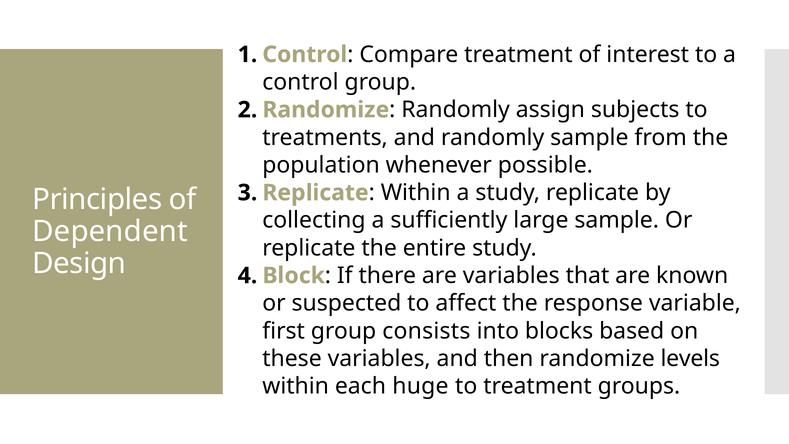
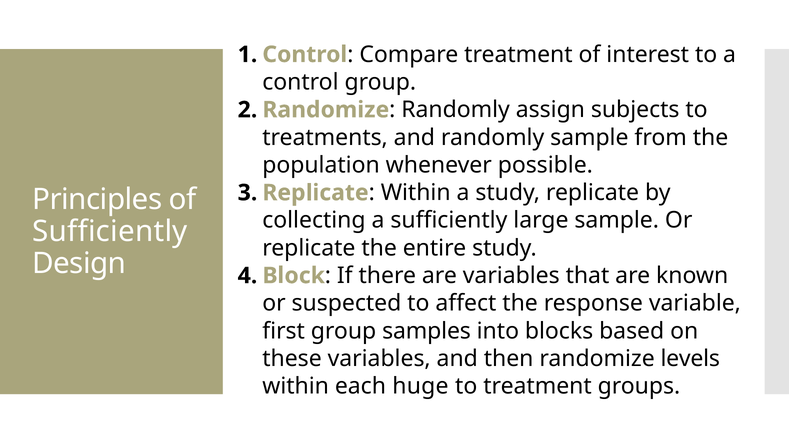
Dependent at (110, 231): Dependent -> Sufficiently
consists: consists -> samples
